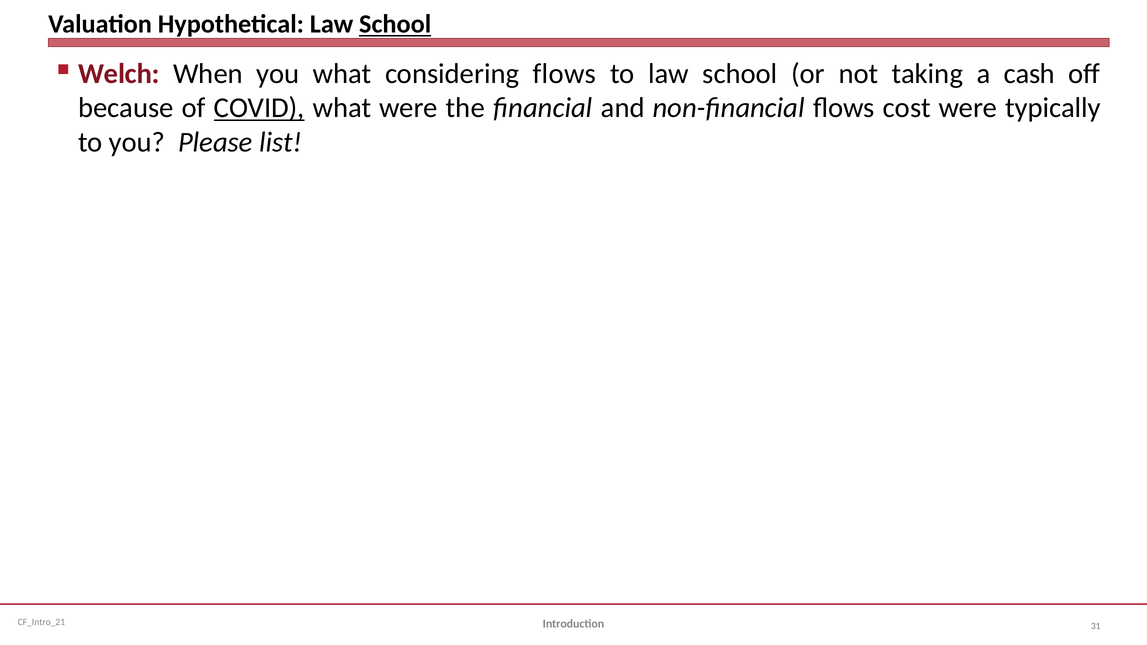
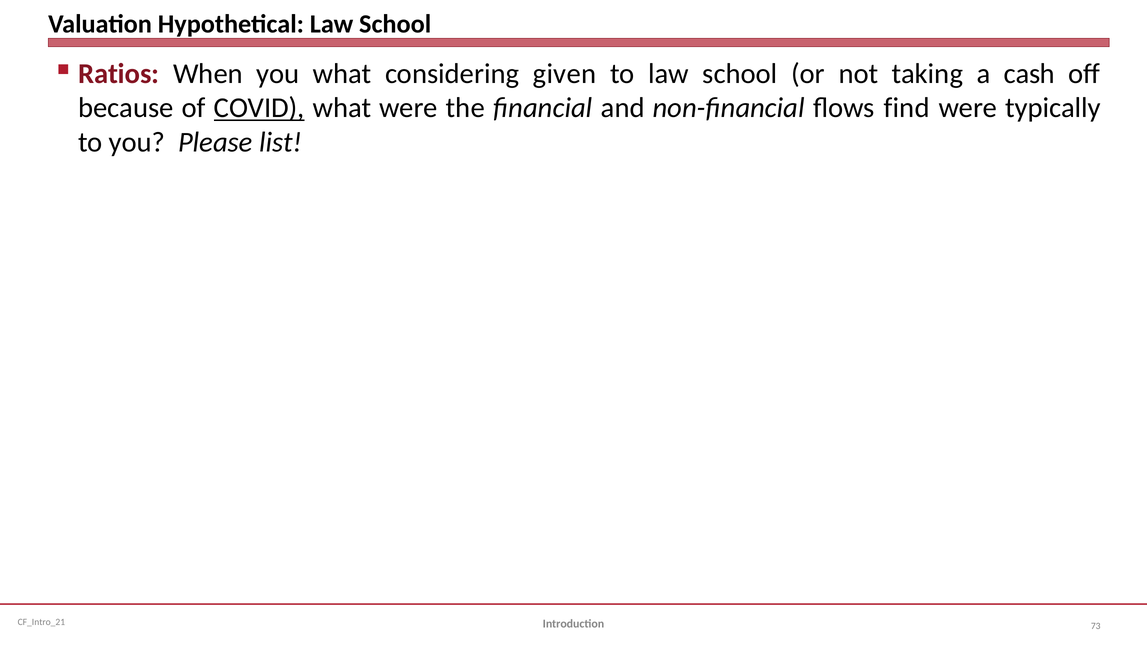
School at (395, 24) underline: present -> none
Welch: Welch -> Ratios
considering flows: flows -> given
cost: cost -> find
31: 31 -> 73
